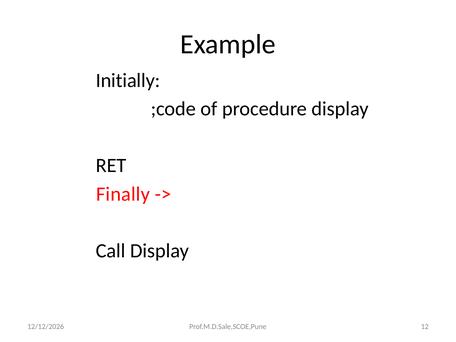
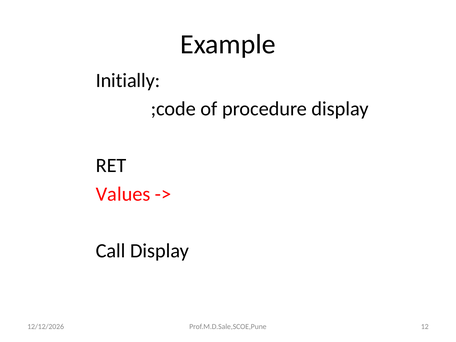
Finally: Finally -> Values
